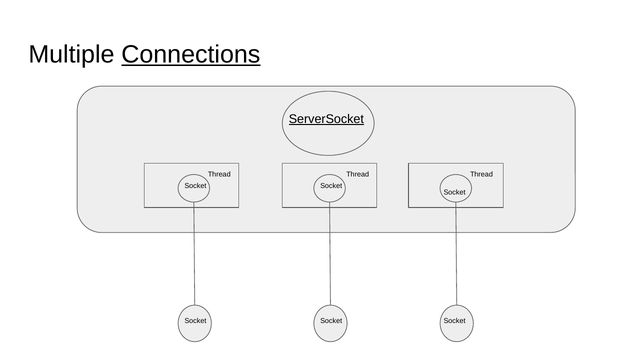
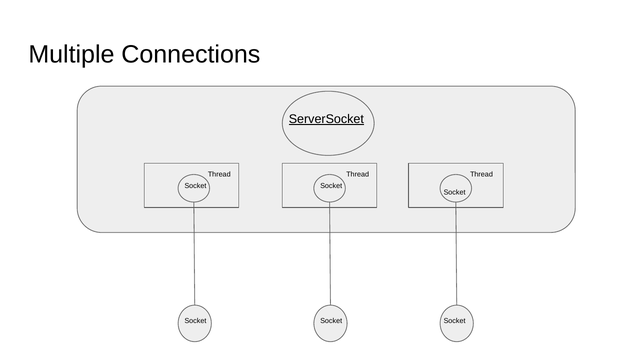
Connections underline: present -> none
